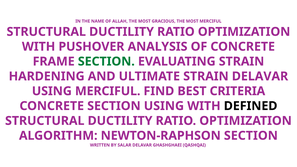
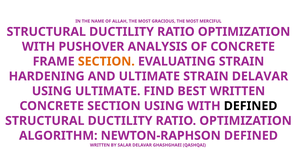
SECTION at (106, 61) colour: green -> orange
USING MERCIFUL: MERCIFUL -> ULTIMATE
BEST CRITERIA: CRITERIA -> WRITTEN
SECTION at (251, 136): SECTION -> DEFINED
